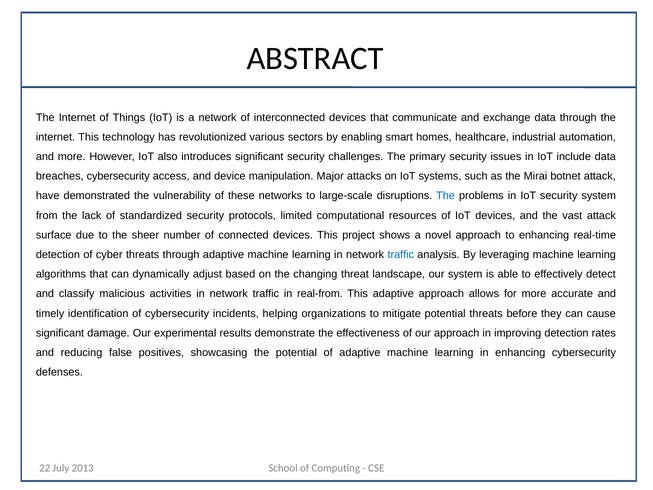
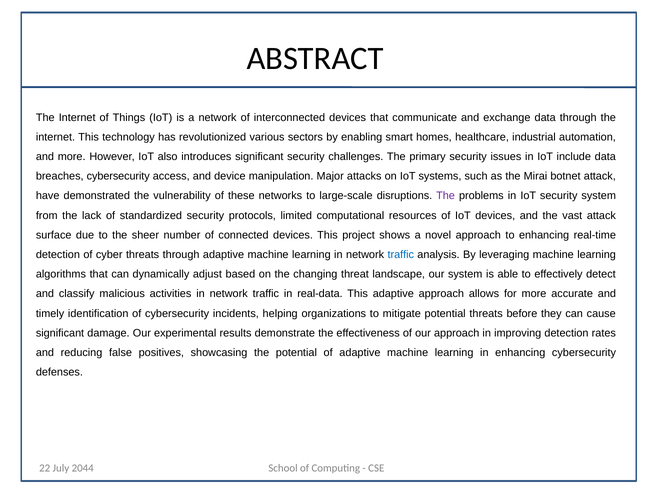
The at (446, 196) colour: blue -> purple
real-from: real-from -> real-data
2013: 2013 -> 2044
